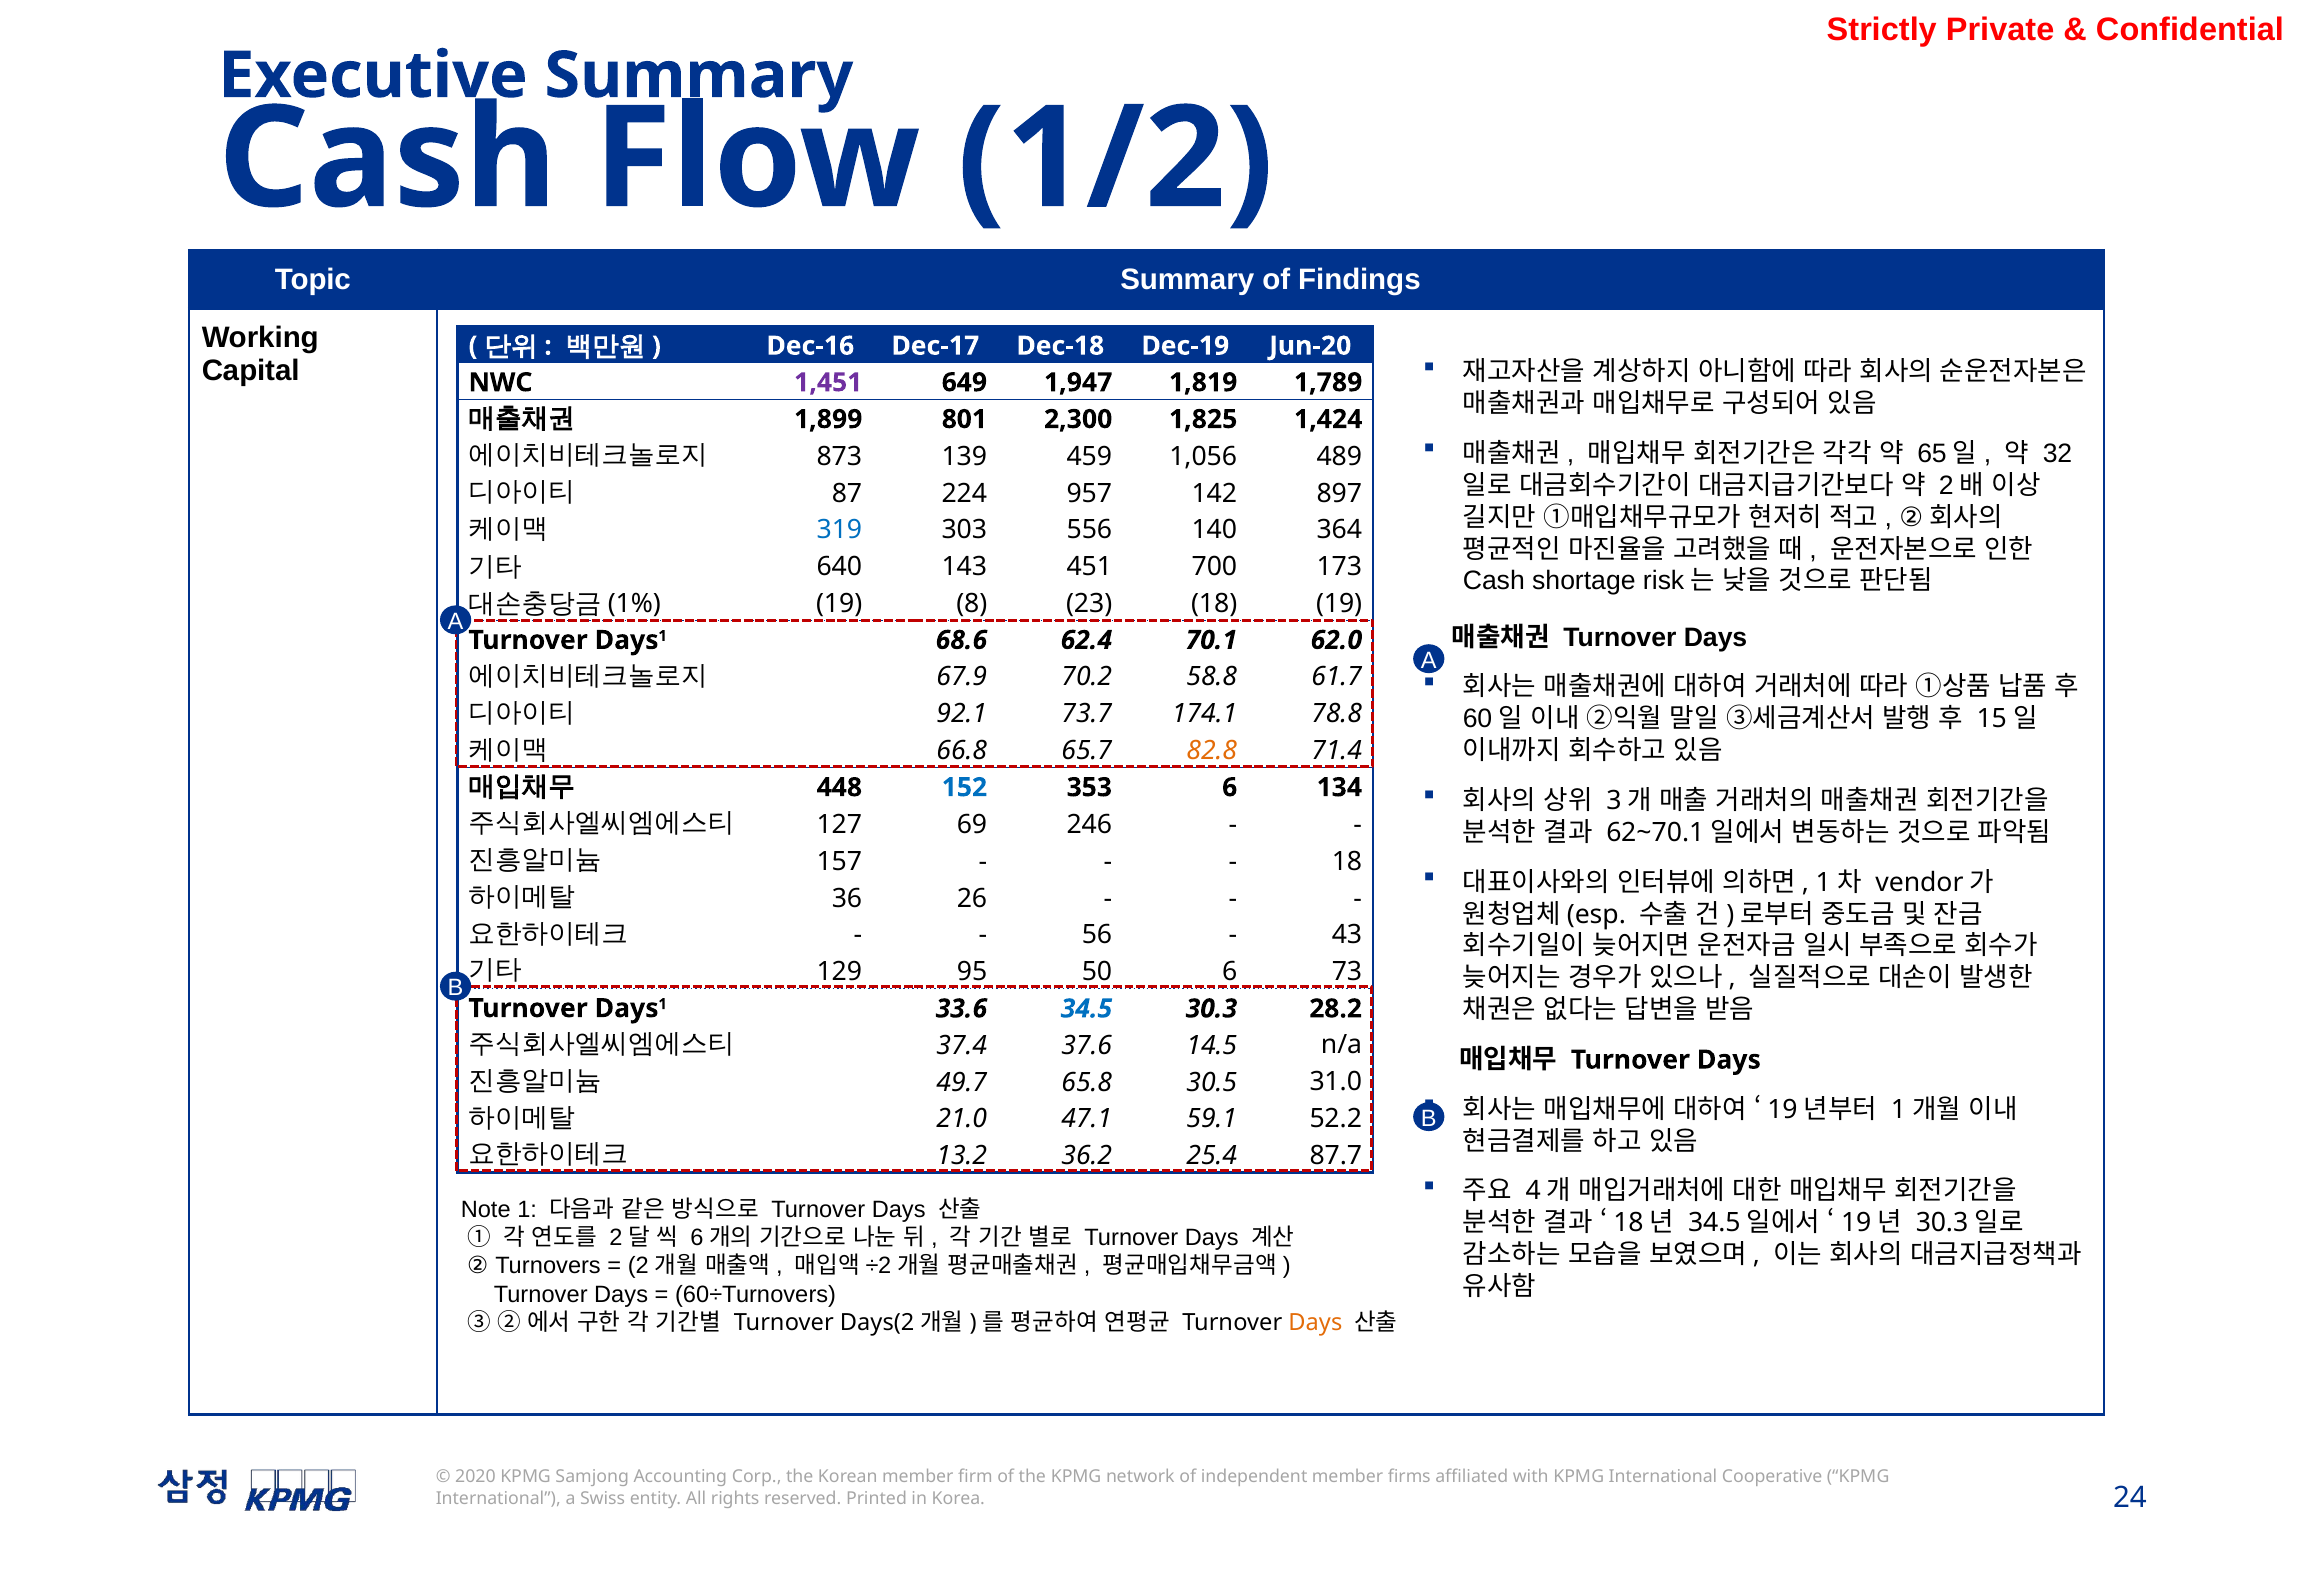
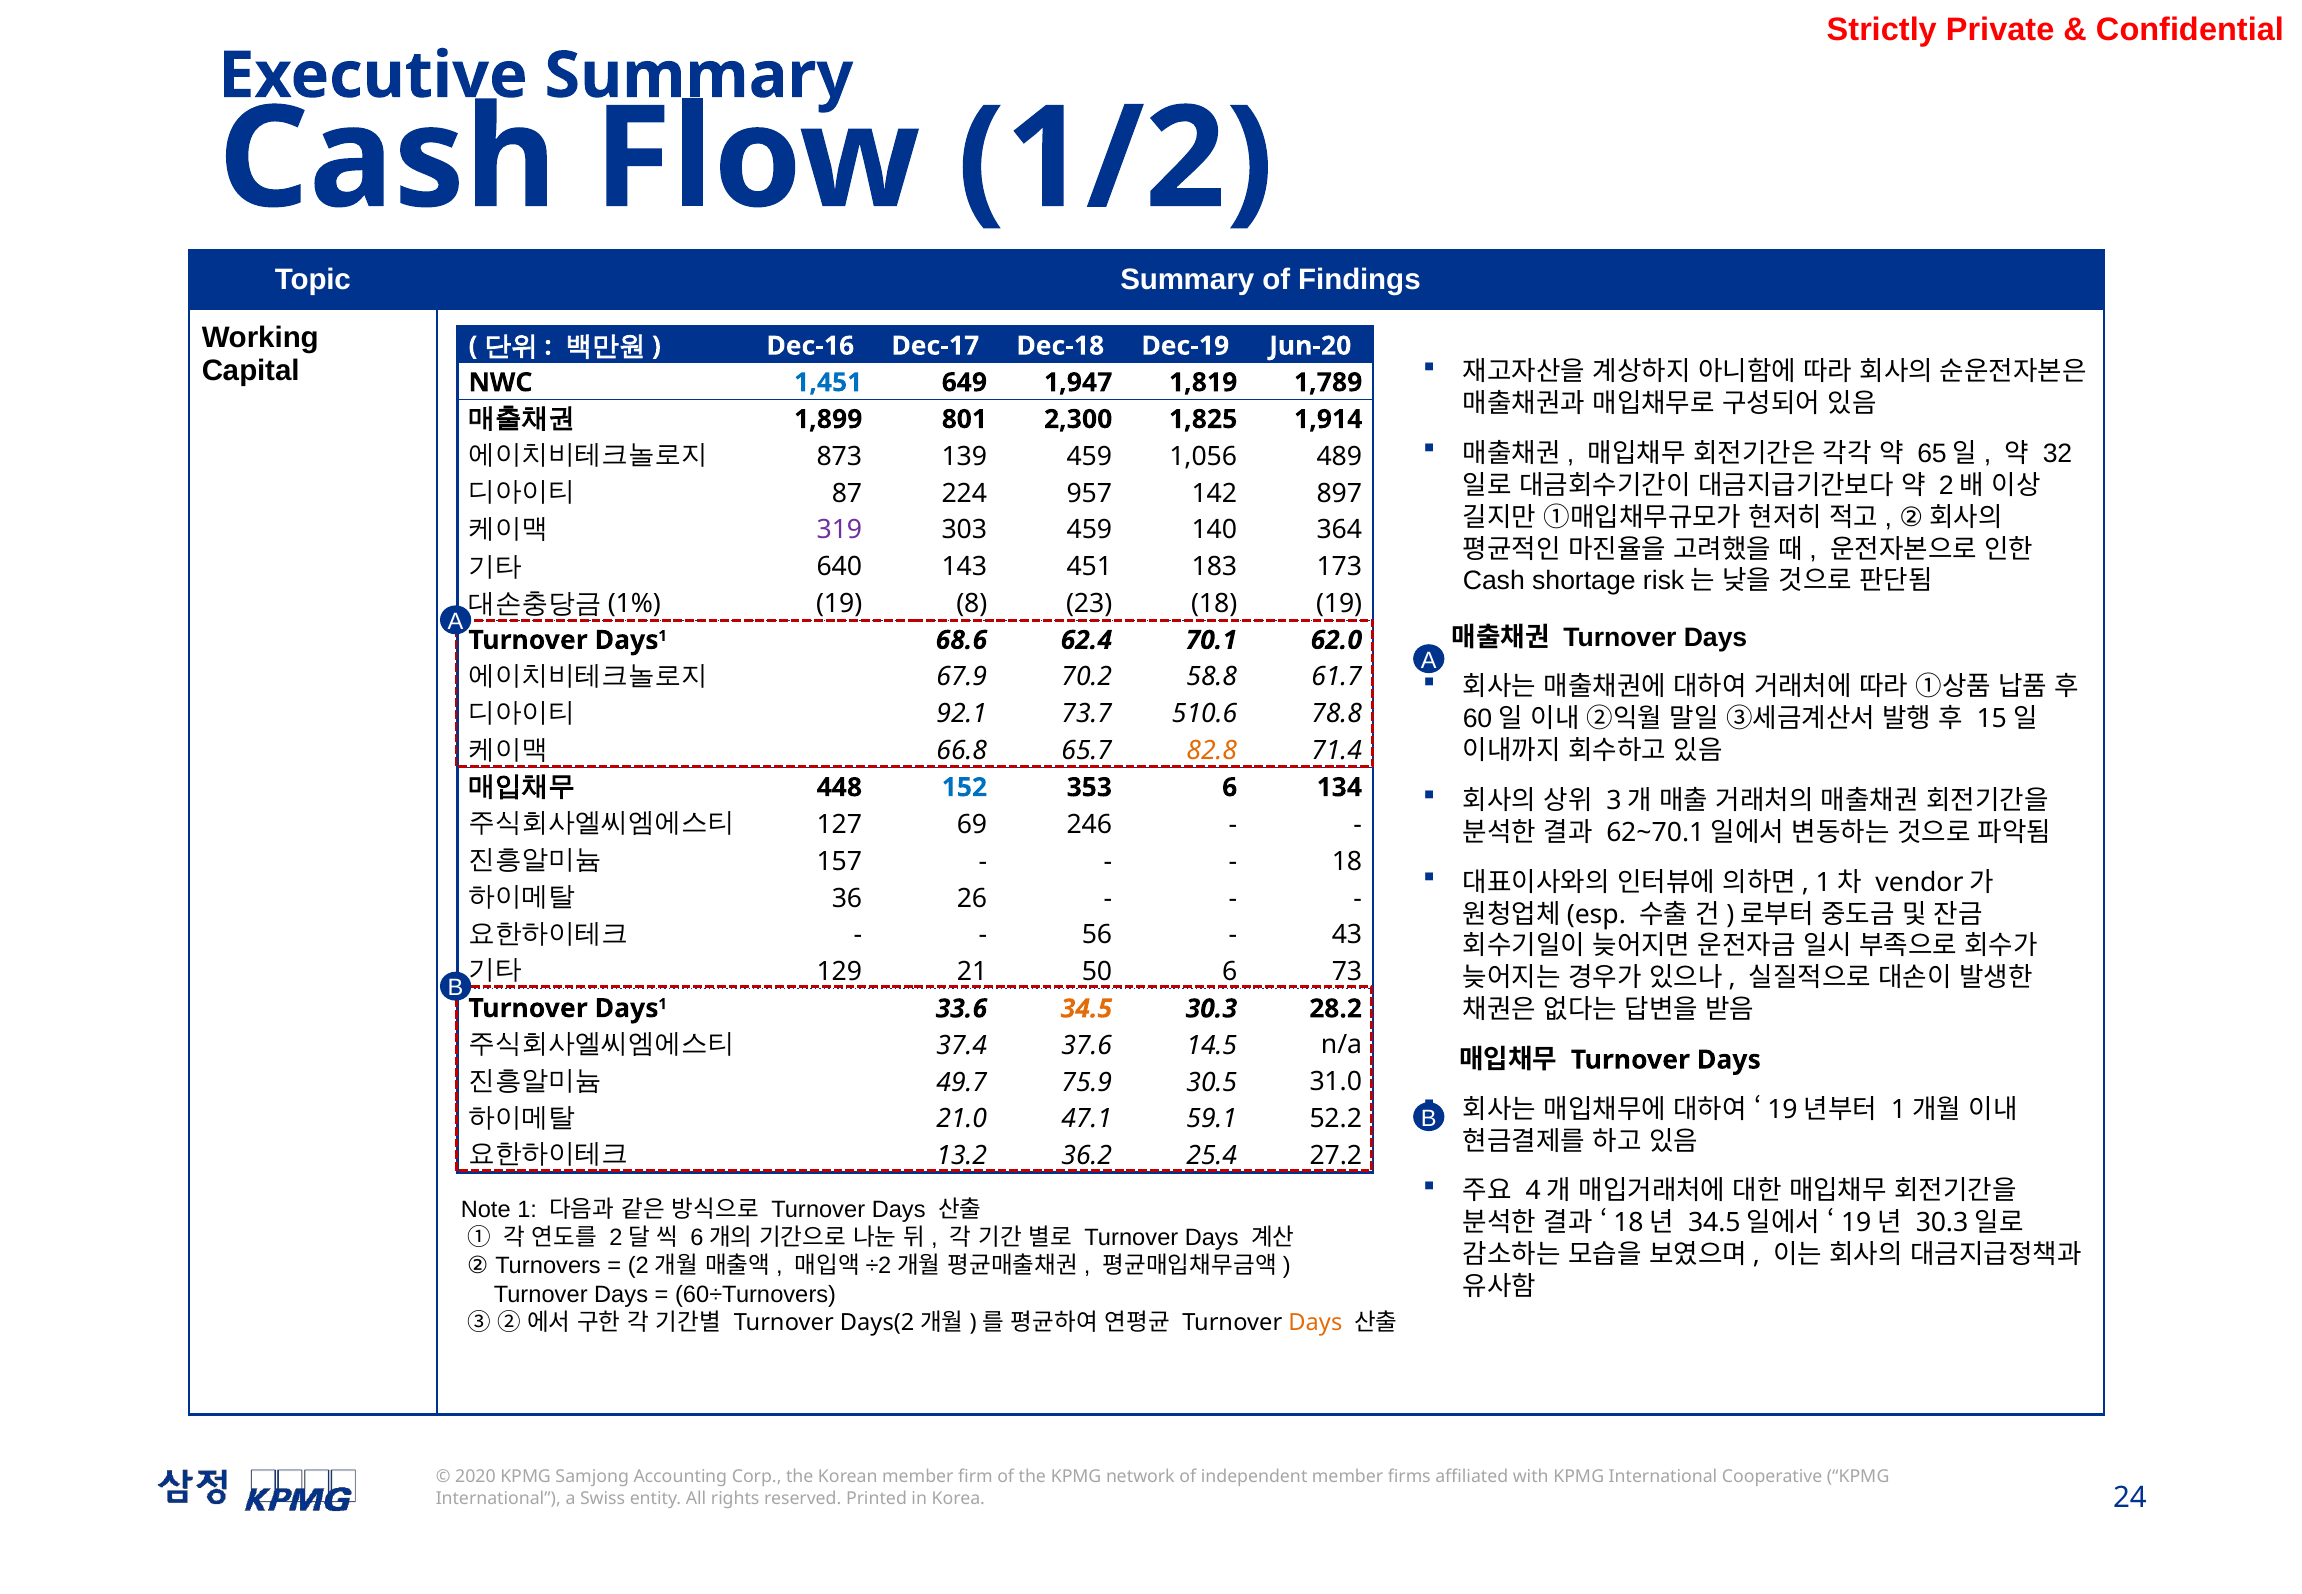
1,451 colour: purple -> blue
1,424: 1,424 -> 1,914
319 colour: blue -> purple
303 556: 556 -> 459
700: 700 -> 183
174.1: 174.1 -> 510.6
95: 95 -> 21
34.5 colour: blue -> orange
65.8: 65.8 -> 75.9
87.7: 87.7 -> 27.2
